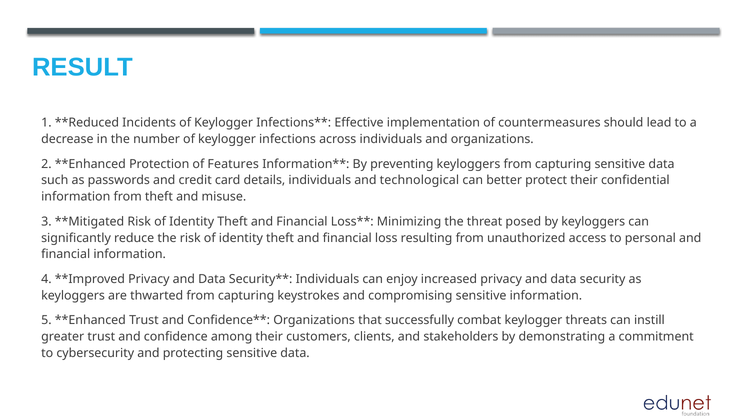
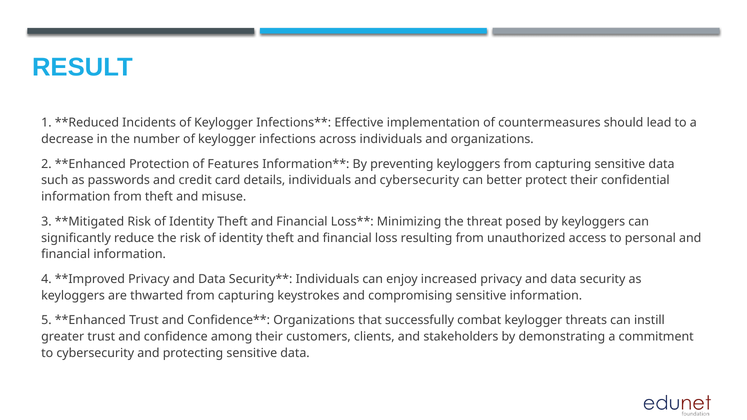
and technological: technological -> cybersecurity
